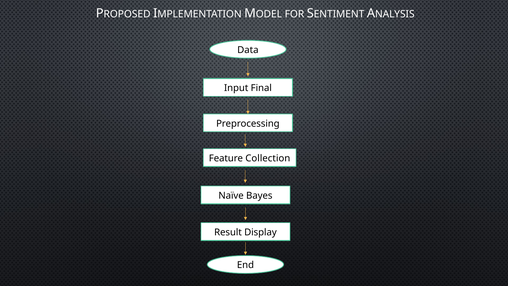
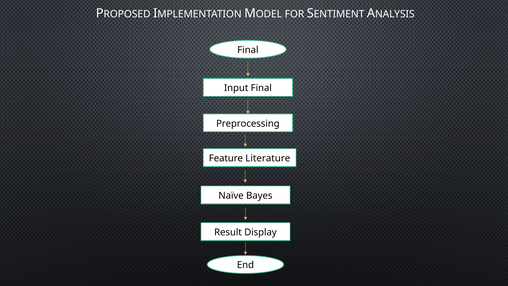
Data at (248, 50): Data -> Final
Collection: Collection -> Literature
